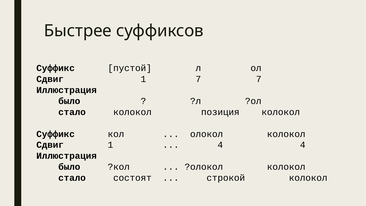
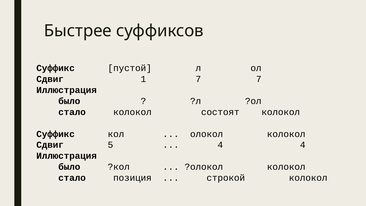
позиция: позиция -> состоят
1 at (110, 145): 1 -> 5
состоят: состоят -> позиция
